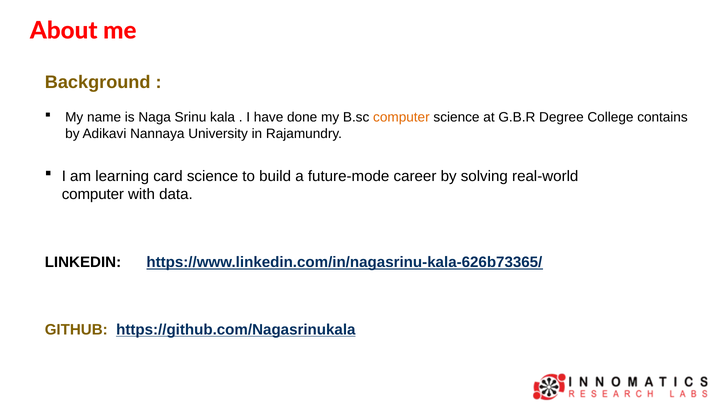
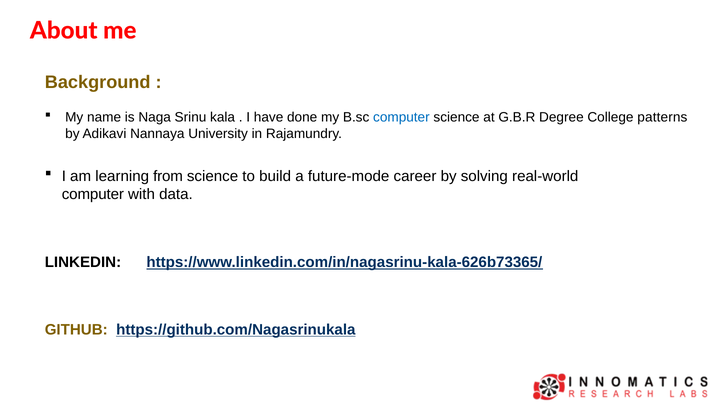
computer at (401, 117) colour: orange -> blue
contains: contains -> patterns
card: card -> from
